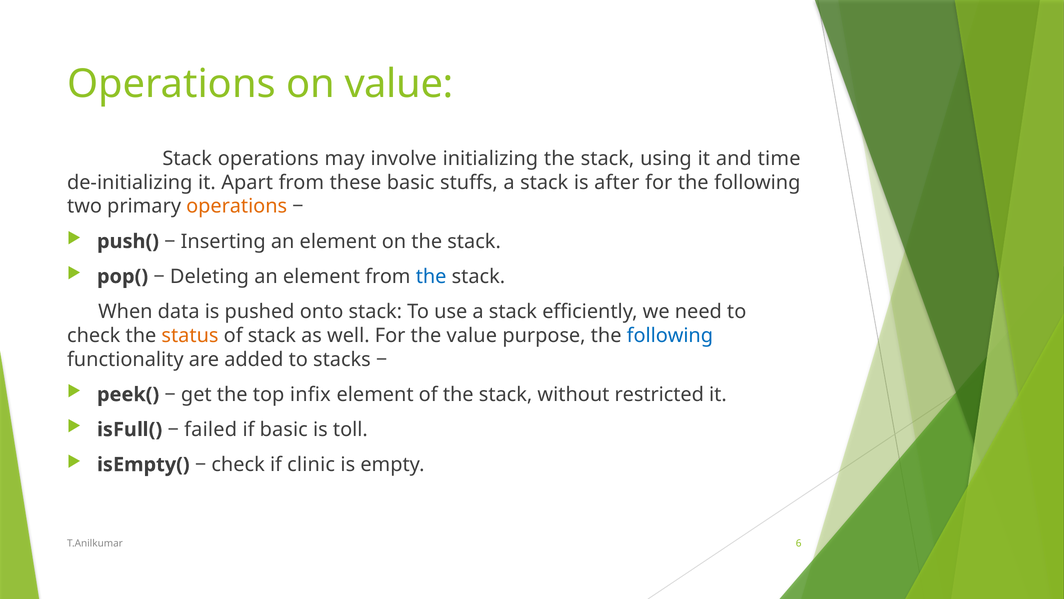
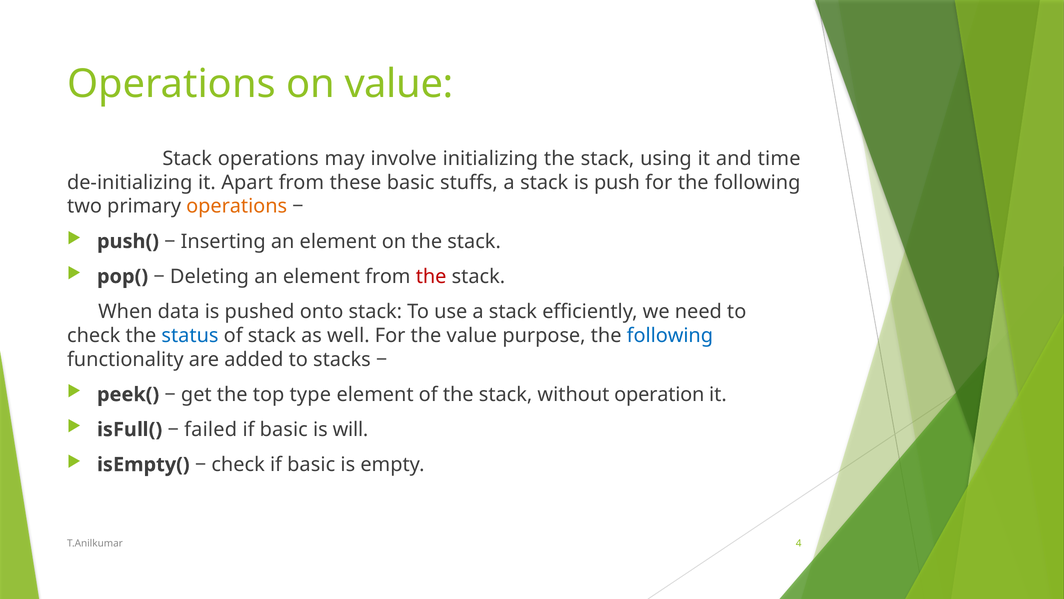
after: after -> push
the at (431, 276) colour: blue -> red
status colour: orange -> blue
infix: infix -> type
restricted: restricted -> operation
toll: toll -> will
check if clinic: clinic -> basic
6: 6 -> 4
